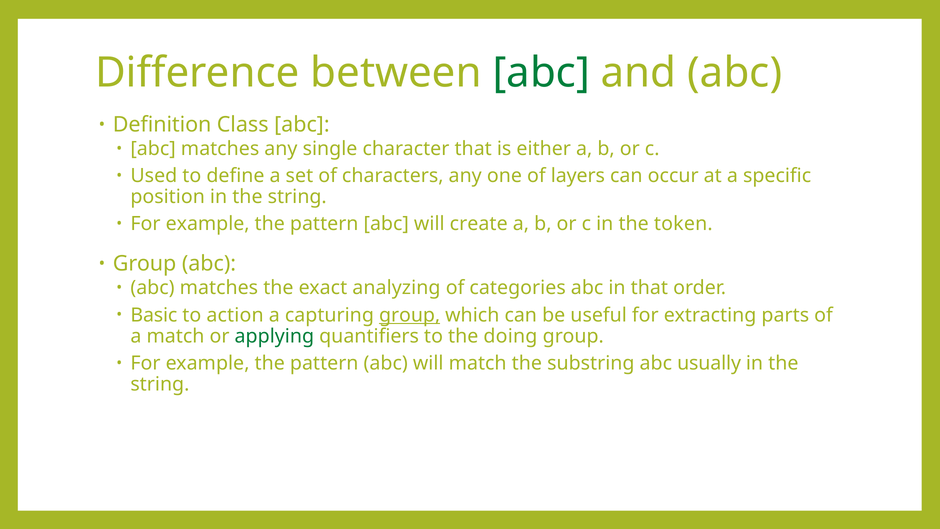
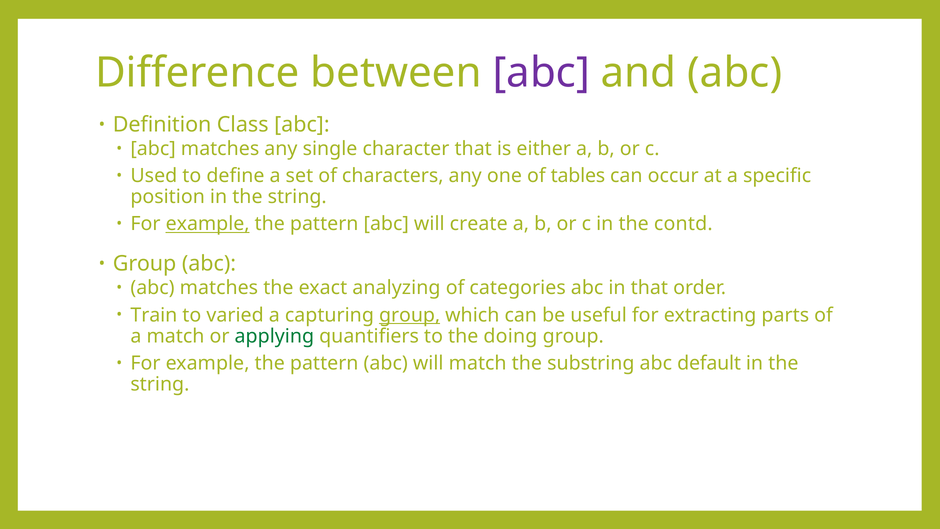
abc at (541, 73) colour: green -> purple
layers: layers -> tables
example at (208, 224) underline: none -> present
token: token -> contd
Basic: Basic -> Train
action: action -> varied
usually: usually -> default
